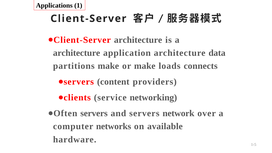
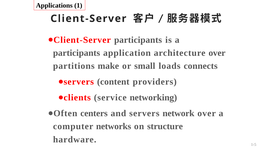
architecture at (138, 40): architecture -> participants
architecture at (77, 53): architecture -> participants
architecture data: data -> over
or make: make -> small
servers at (94, 113): servers -> centers
available: available -> structure
